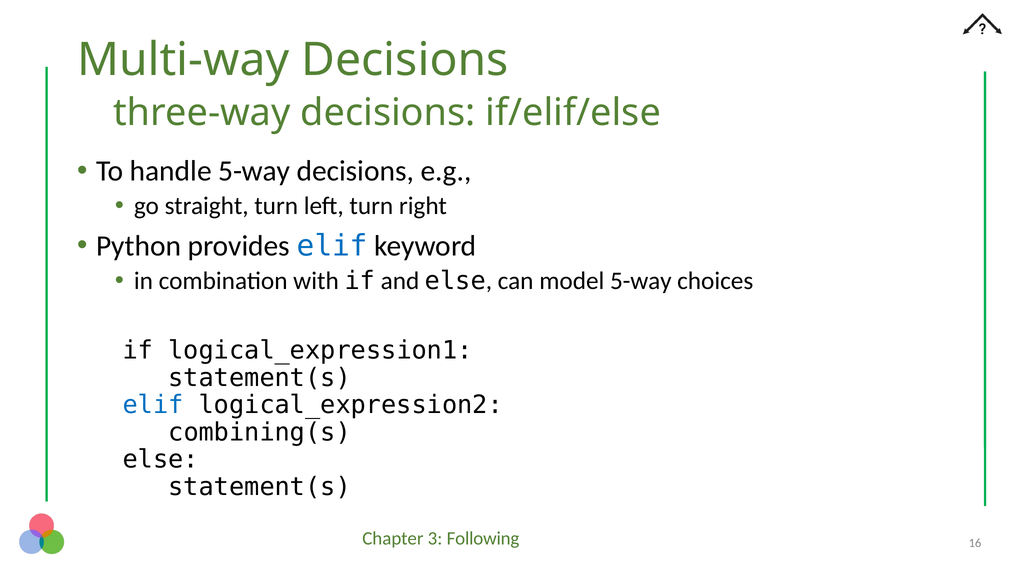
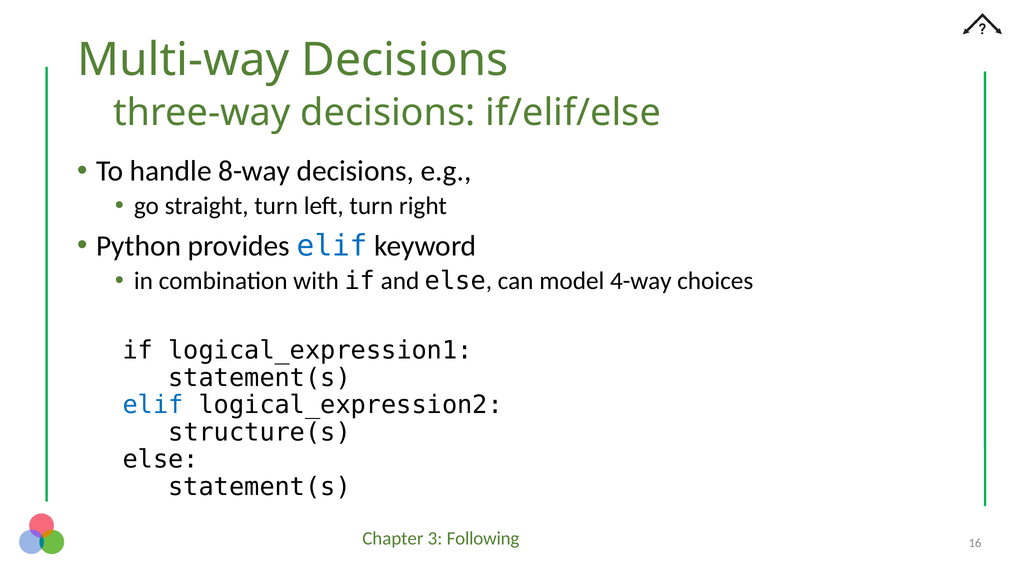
handle 5-way: 5-way -> 8-way
model 5-way: 5-way -> 4-way
combining(s: combining(s -> structure(s
